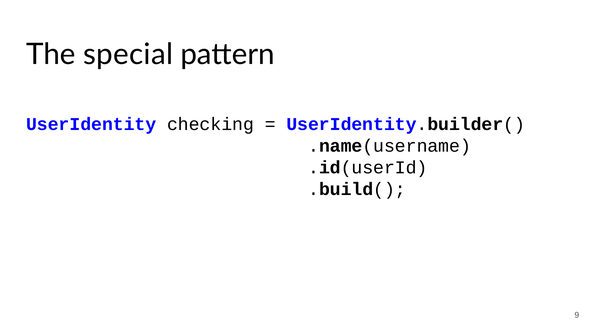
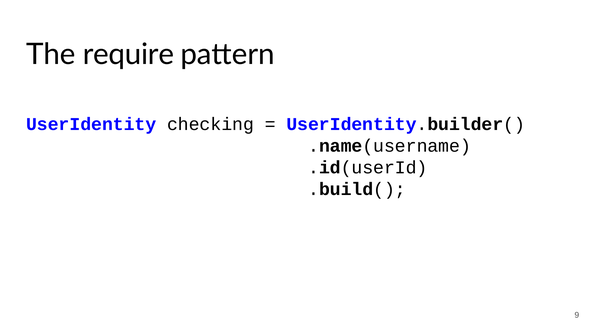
special: special -> require
